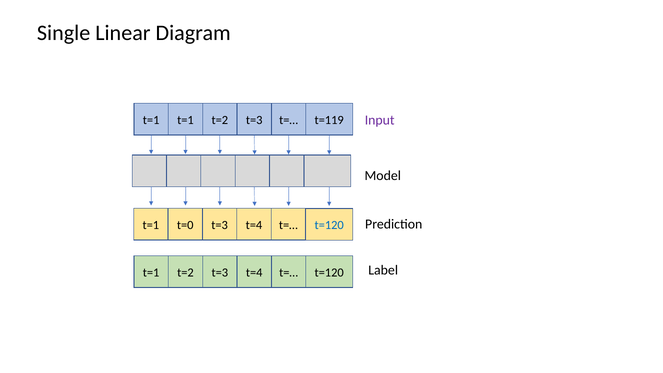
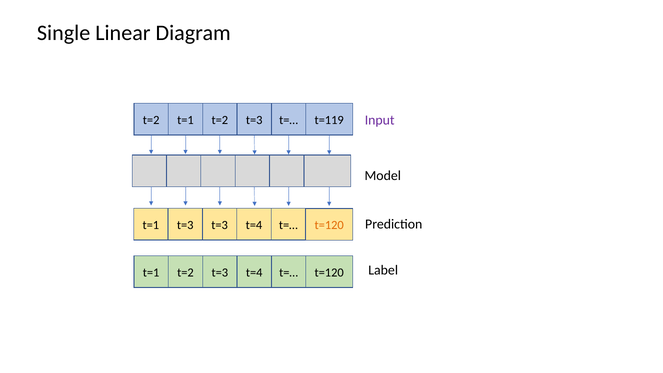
t=1 at (151, 120): t=1 -> t=2
t=1 t=0: t=0 -> t=3
t=120 at (329, 225) colour: blue -> orange
